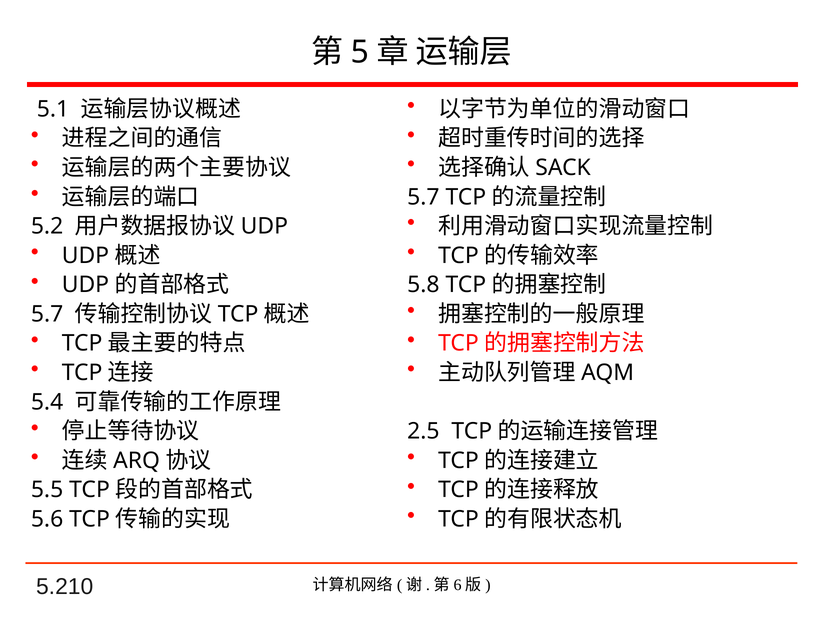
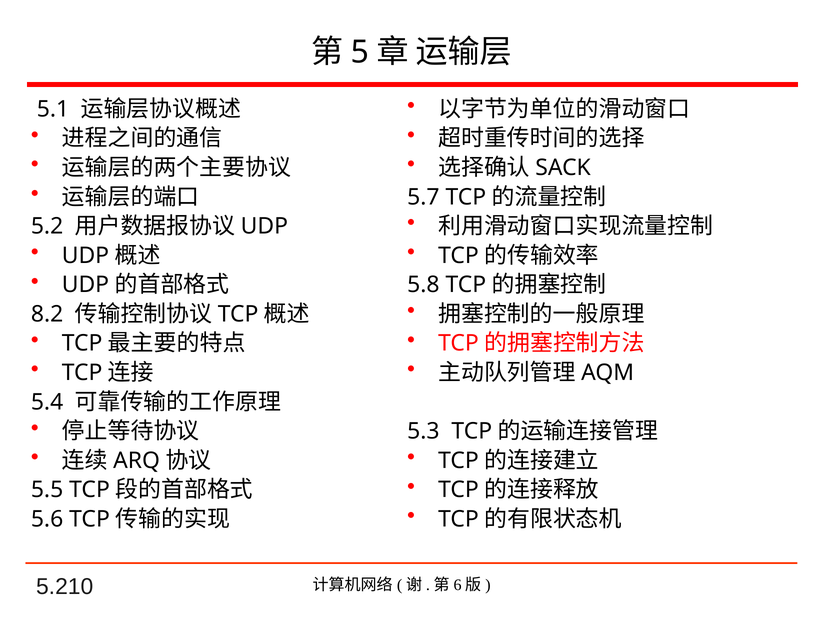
5.7 at (47, 314): 5.7 -> 8.2
2.5: 2.5 -> 5.3
